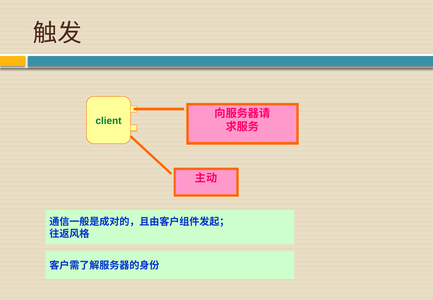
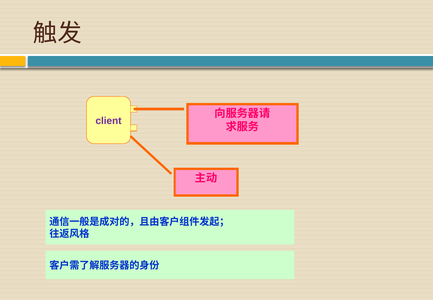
client colour: green -> purple
